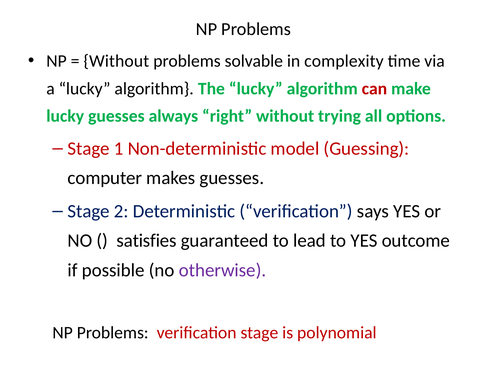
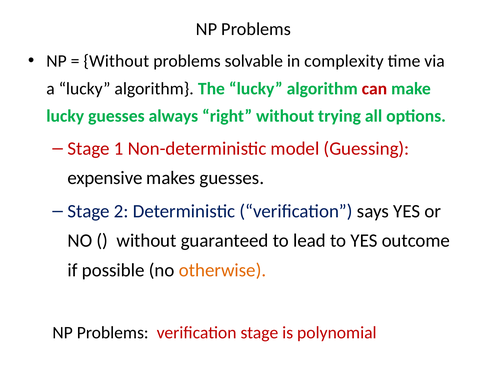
computer: computer -> expensive
satisfies at (147, 241): satisfies -> without
otherwise colour: purple -> orange
